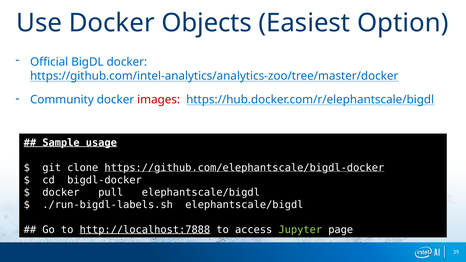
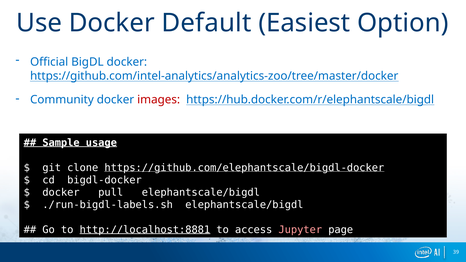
Objects: Objects -> Default
http://localhost:7888: http://localhost:7888 -> http://localhost:8881
Jupyter colour: light green -> pink
